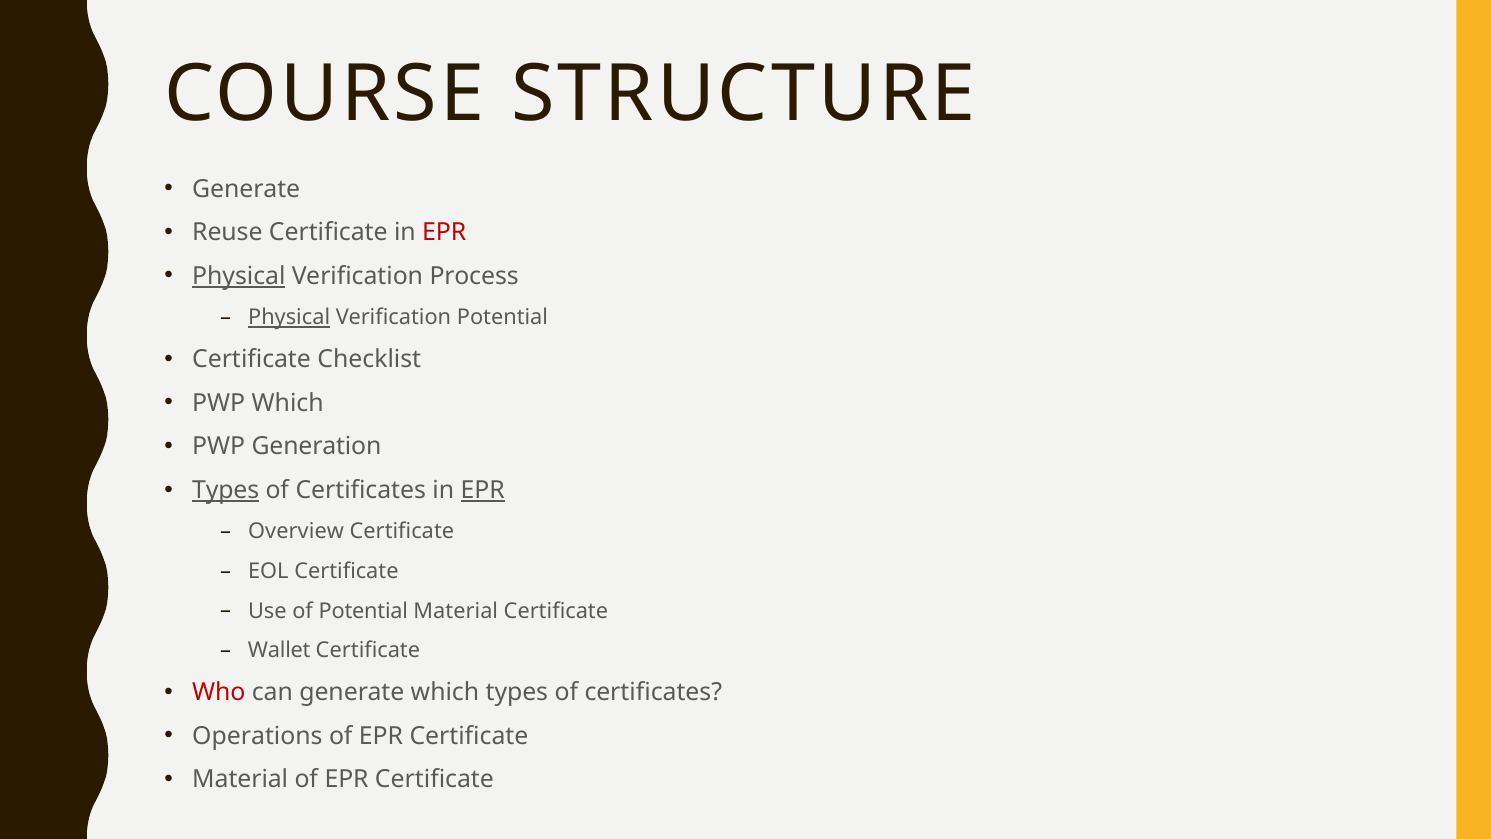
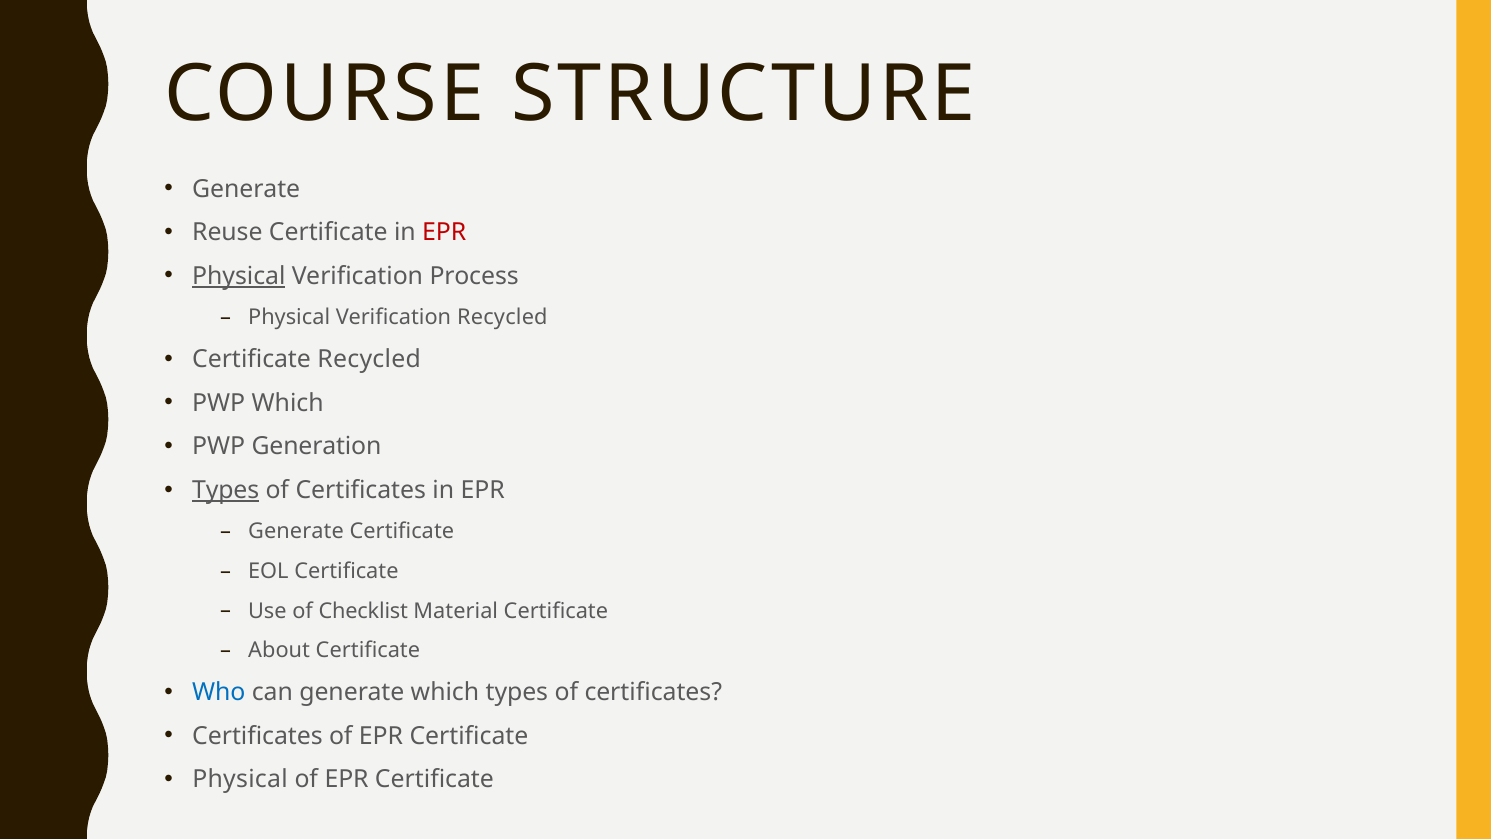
Physical at (289, 317) underline: present -> none
Verification Potential: Potential -> Recycled
Certificate Checklist: Checklist -> Recycled
EPR at (483, 490) underline: present -> none
Overview at (296, 531): Overview -> Generate
of Potential: Potential -> Checklist
Wallet: Wallet -> About
Who colour: red -> blue
Operations at (257, 736): Operations -> Certificates
Material at (240, 779): Material -> Physical
